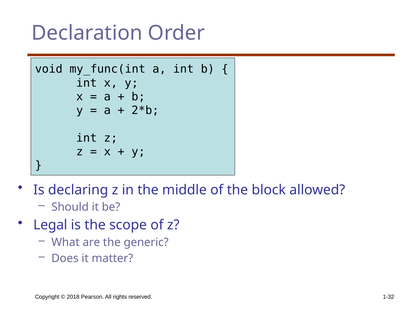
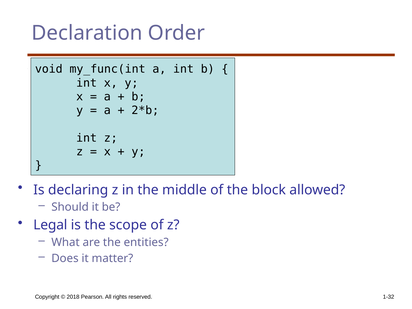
generic: generic -> entities
